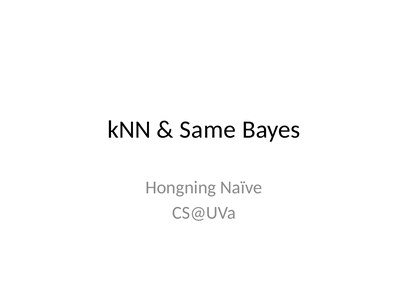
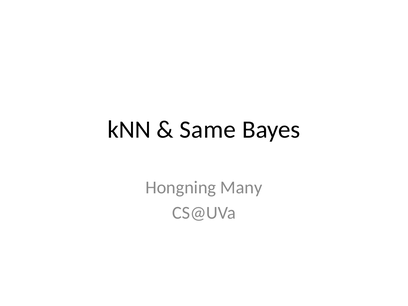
Naïve: Naïve -> Many
